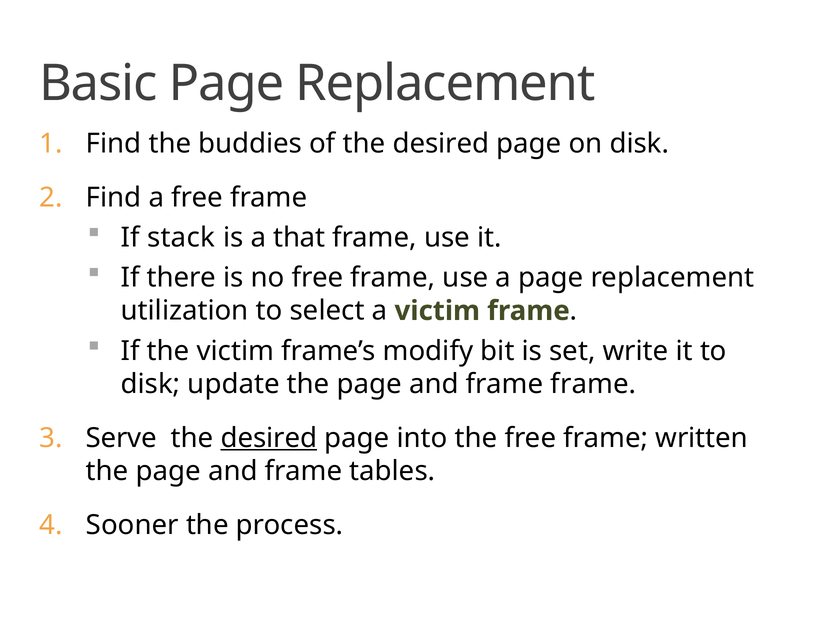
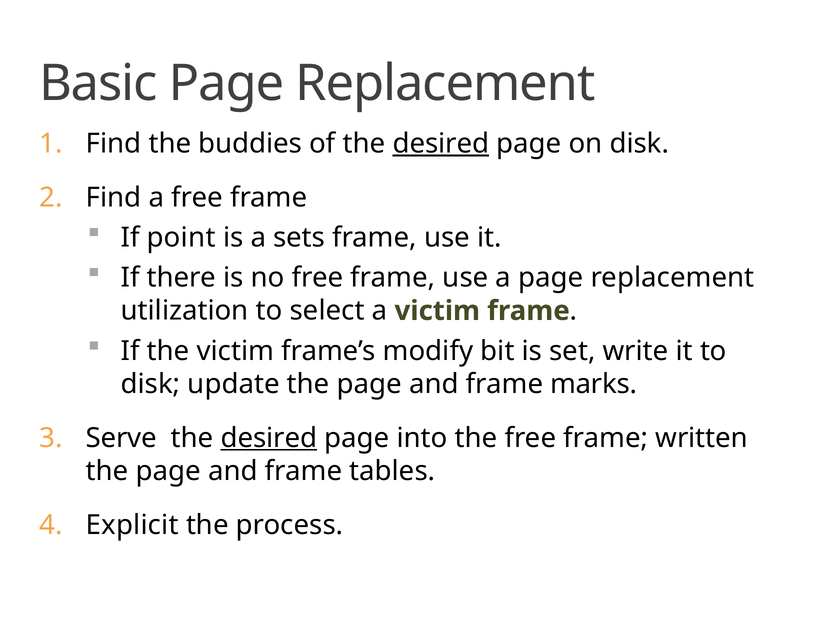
desired at (441, 144) underline: none -> present
stack: stack -> point
that: that -> sets
frame frame: frame -> marks
Sooner: Sooner -> Explicit
